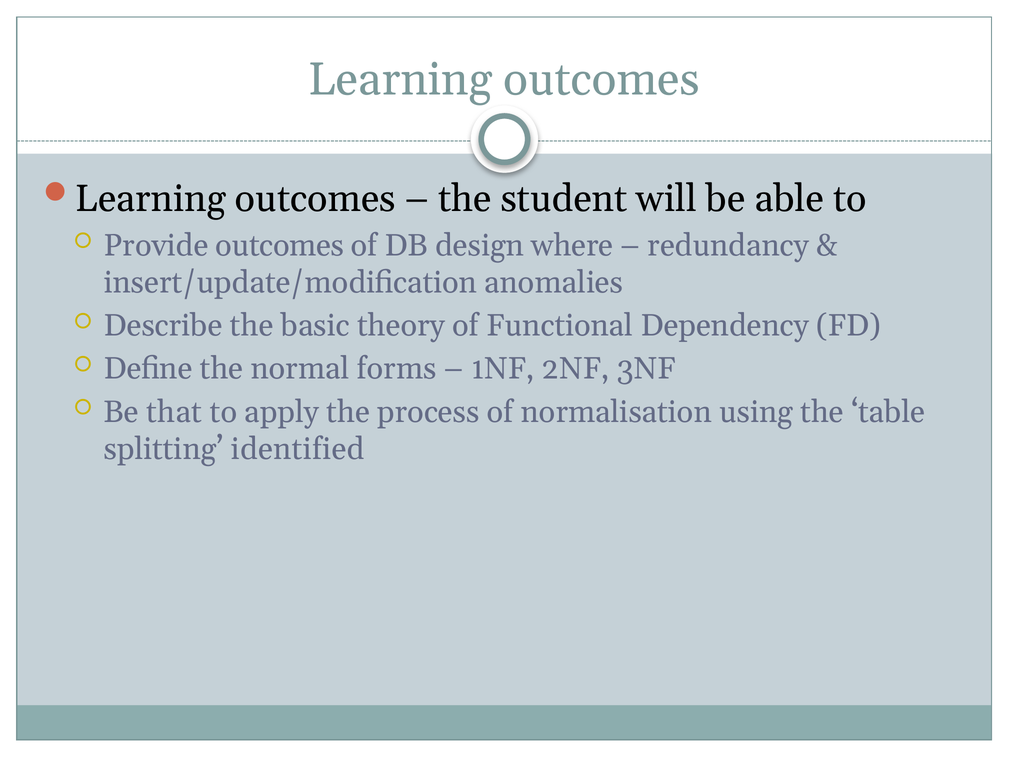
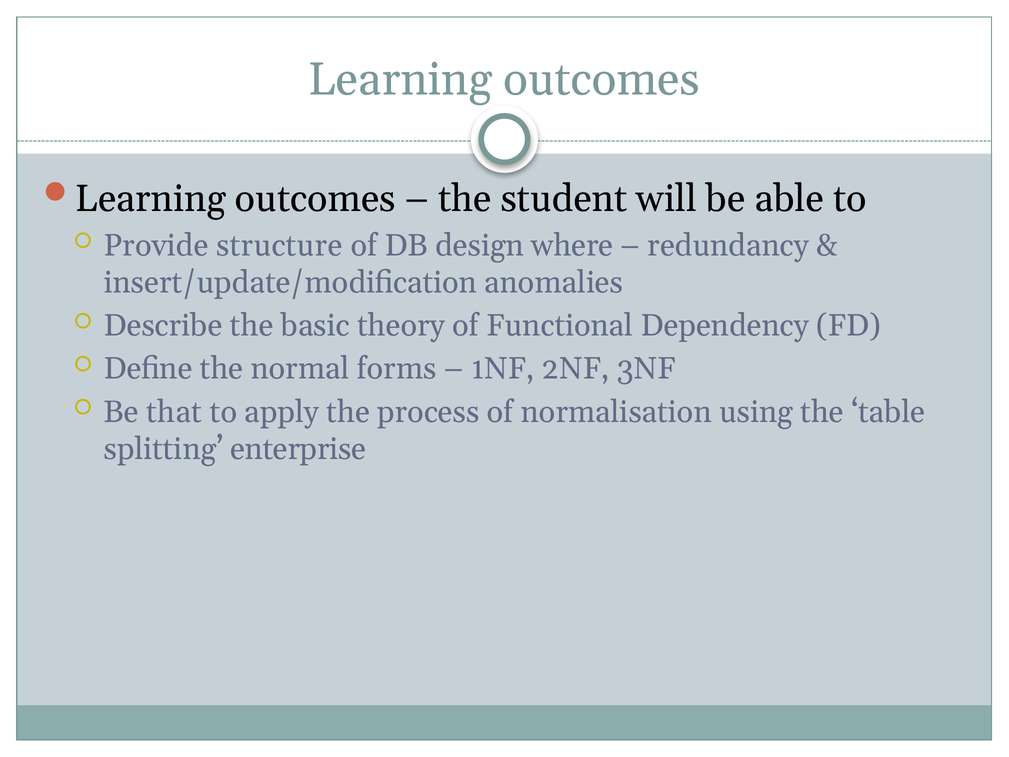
Provide outcomes: outcomes -> structure
identified: identified -> enterprise
